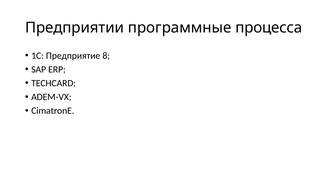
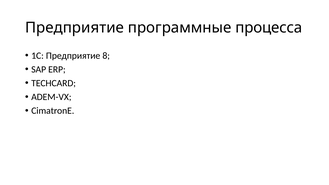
Предприятии at (75, 28): Предприятии -> Предприятие
